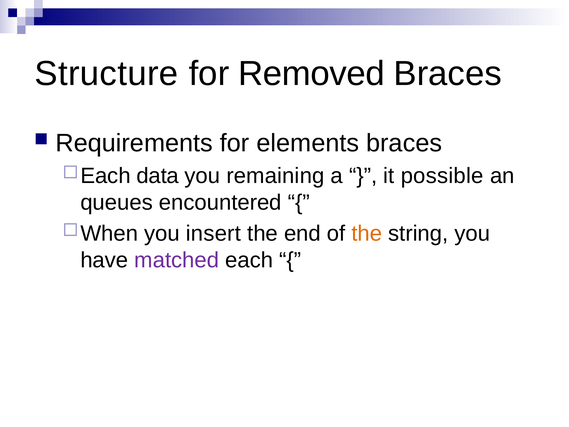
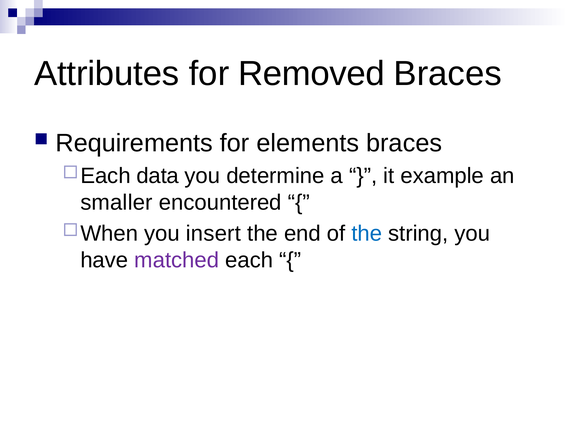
Structure: Structure -> Attributes
remaining: remaining -> determine
possible: possible -> example
queues: queues -> smaller
the at (367, 233) colour: orange -> blue
